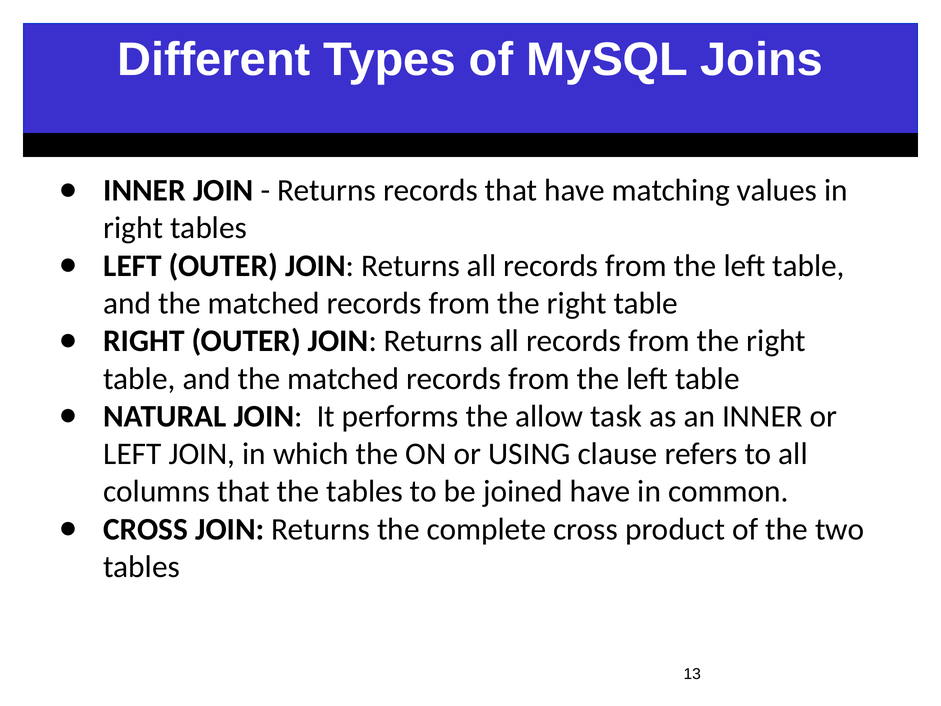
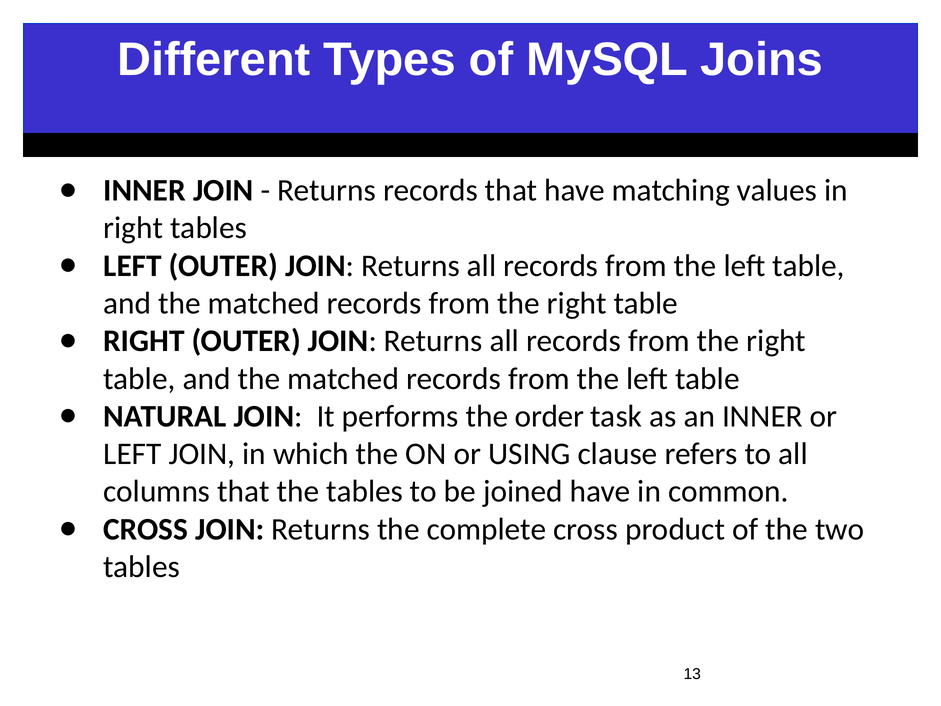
allow: allow -> order
